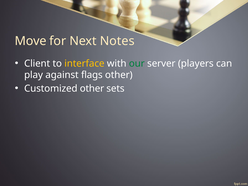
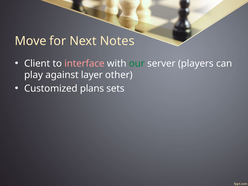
interface colour: yellow -> pink
flags: flags -> layer
Customized other: other -> plans
